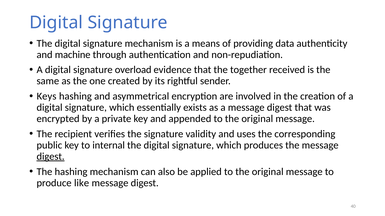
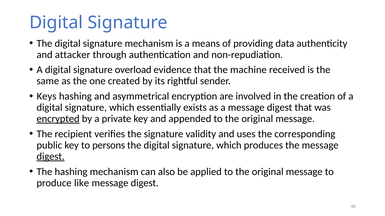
machine: machine -> attacker
together: together -> machine
encrypted underline: none -> present
internal: internal -> persons
